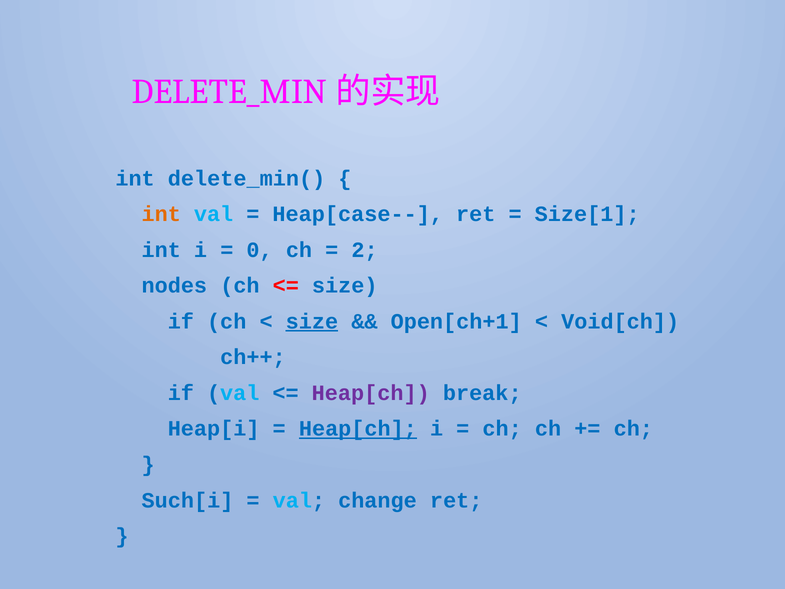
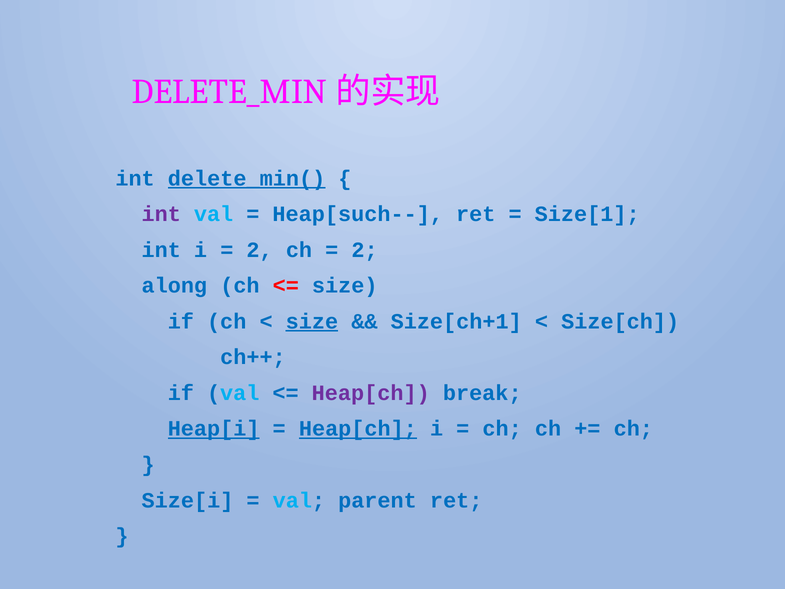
delete_min( underline: none -> present
int at (161, 214) colour: orange -> purple
Heap[case--: Heap[case-- -> Heap[such--
0 at (260, 250): 0 -> 2
nodes: nodes -> along
Open[ch+1: Open[ch+1 -> Size[ch+1
Void[ch: Void[ch -> Size[ch
Heap[i underline: none -> present
Such[i: Such[i -> Size[i
change: change -> parent
